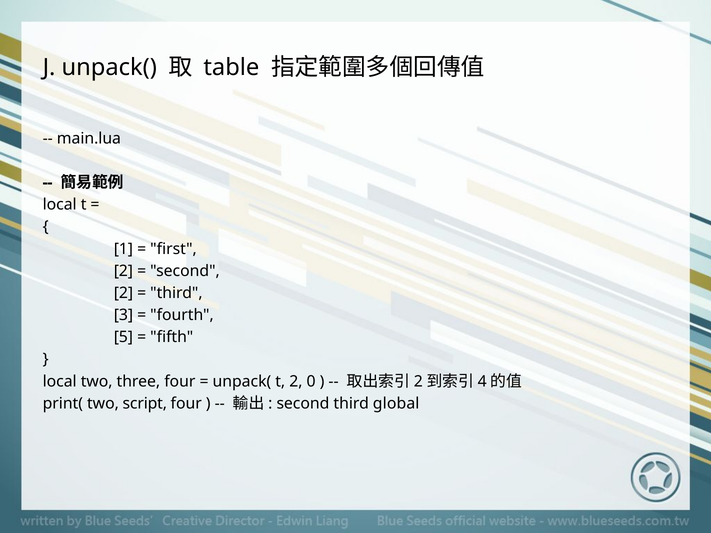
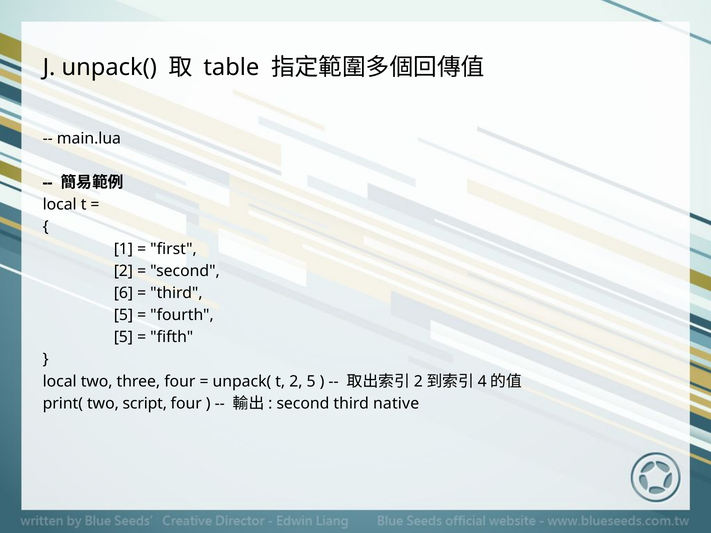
2 at (123, 293): 2 -> 6
3 at (123, 315): 3 -> 5
2 0: 0 -> 5
global: global -> native
